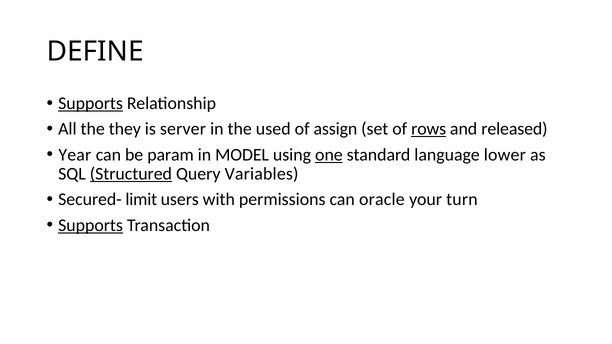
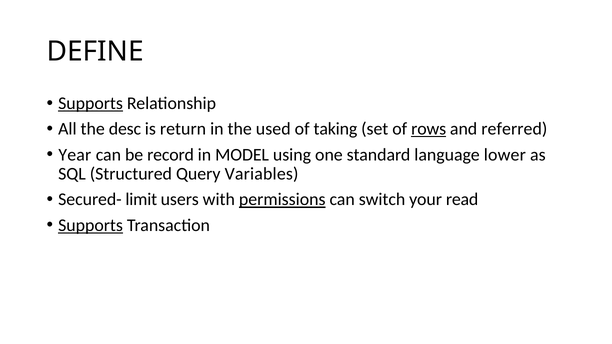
they: they -> desc
server: server -> return
assign: assign -> taking
released: released -> referred
param: param -> record
one underline: present -> none
Structured underline: present -> none
permissions underline: none -> present
oracle: oracle -> switch
turn: turn -> read
